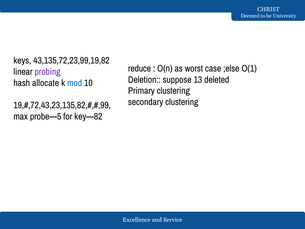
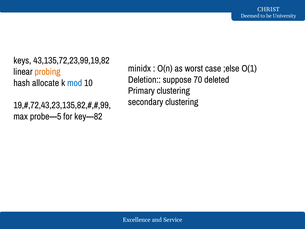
reduce: reduce -> minidx
probing colour: purple -> orange
13: 13 -> 70
